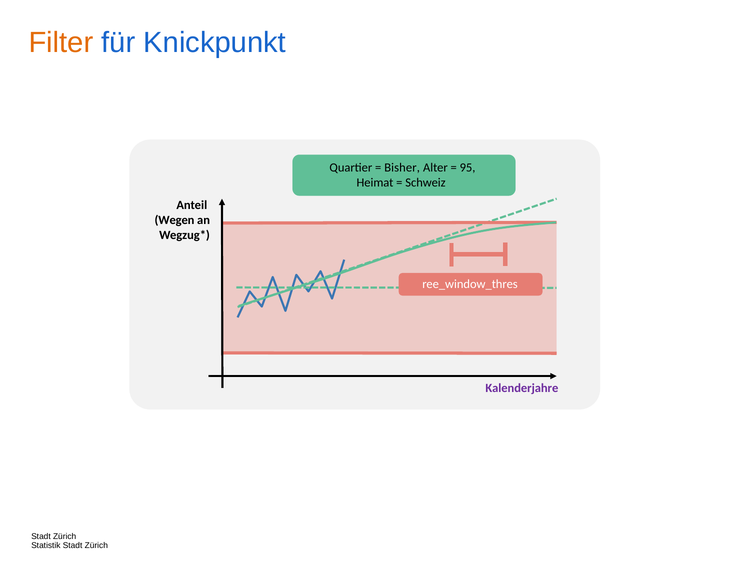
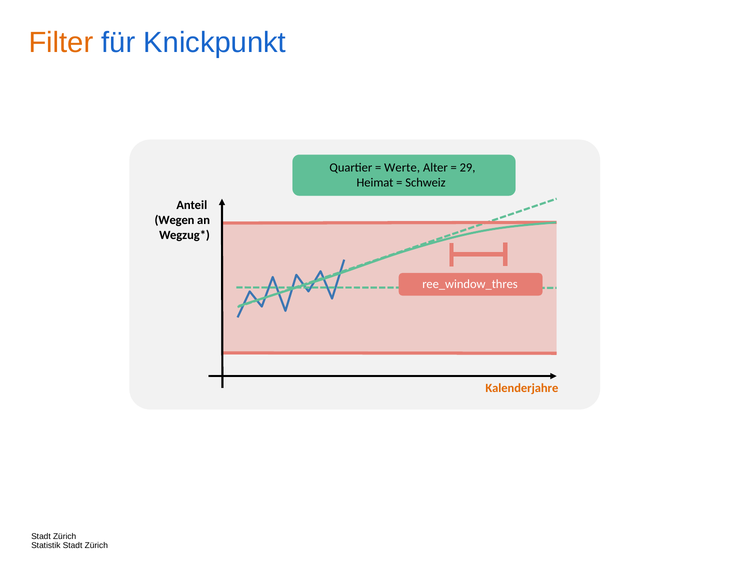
Bisher: Bisher -> Werte
95: 95 -> 29
Kalenderjahre colour: purple -> orange
